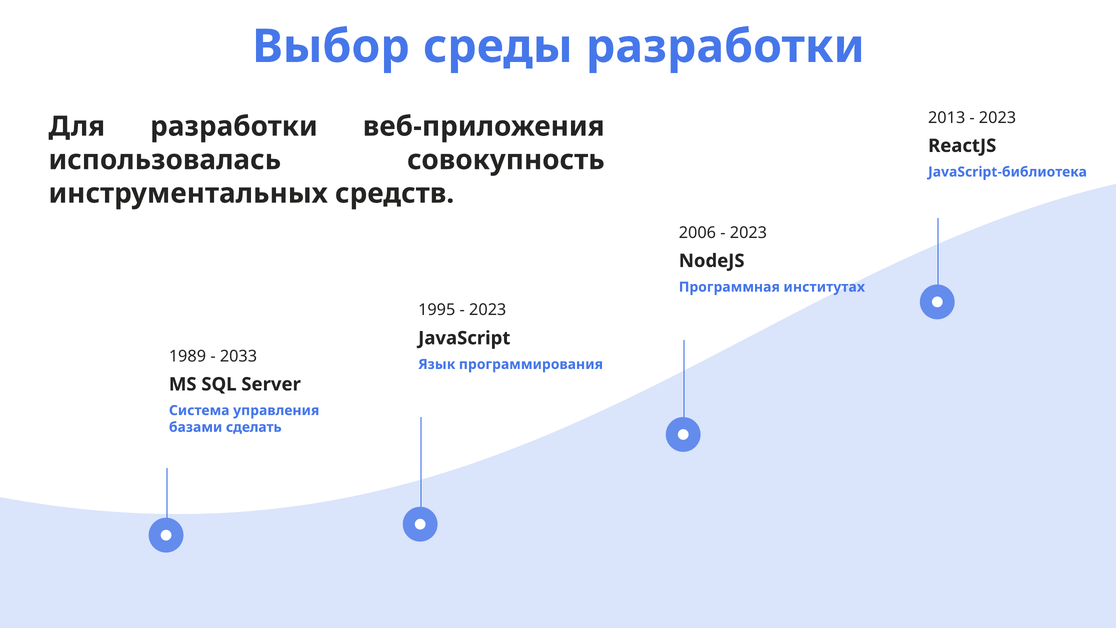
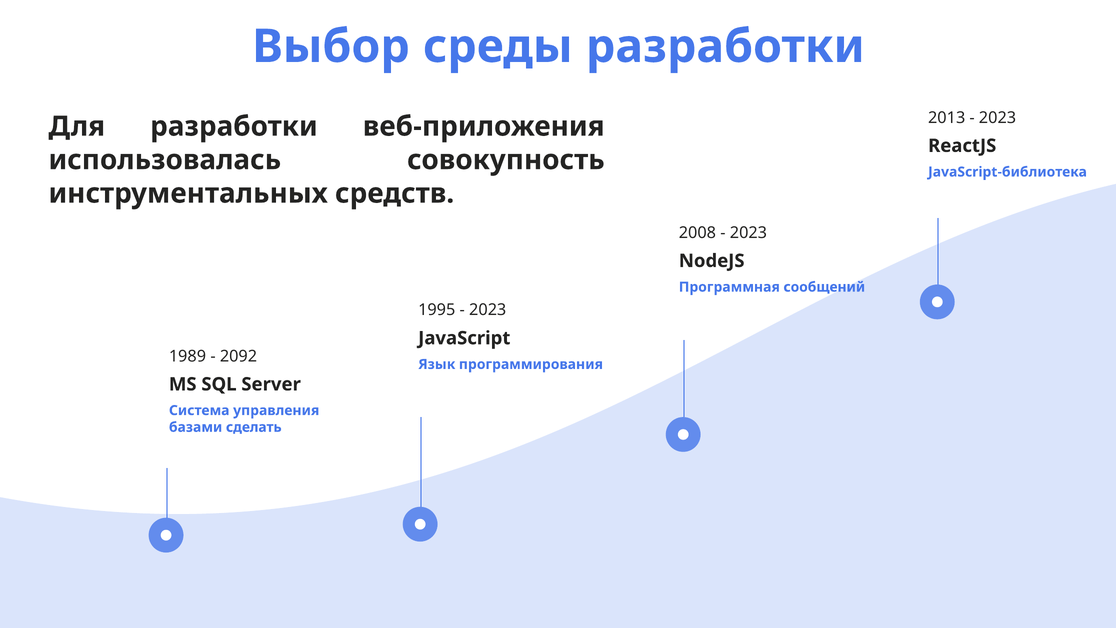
2006: 2006 -> 2008
институтах: институтах -> сообщений
2033: 2033 -> 2092
